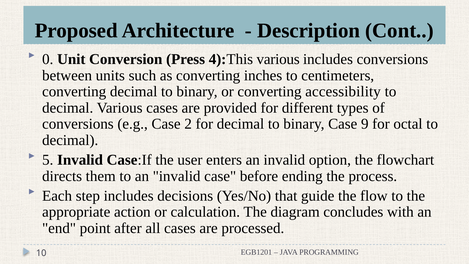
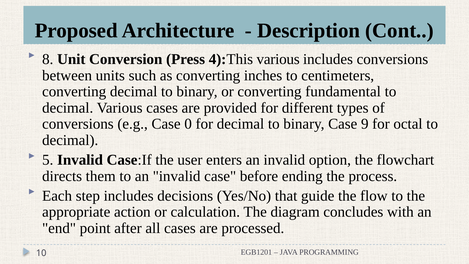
0: 0 -> 8
accessibility: accessibility -> fundamental
2: 2 -> 0
